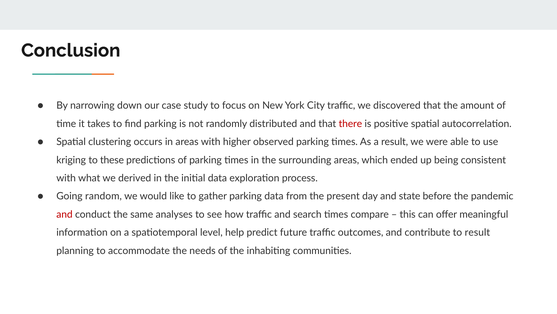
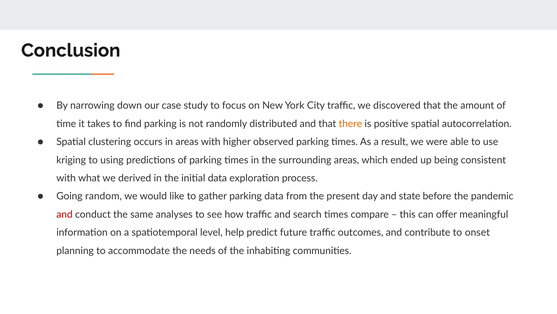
there colour: red -> orange
these: these -> using
to result: result -> onset
